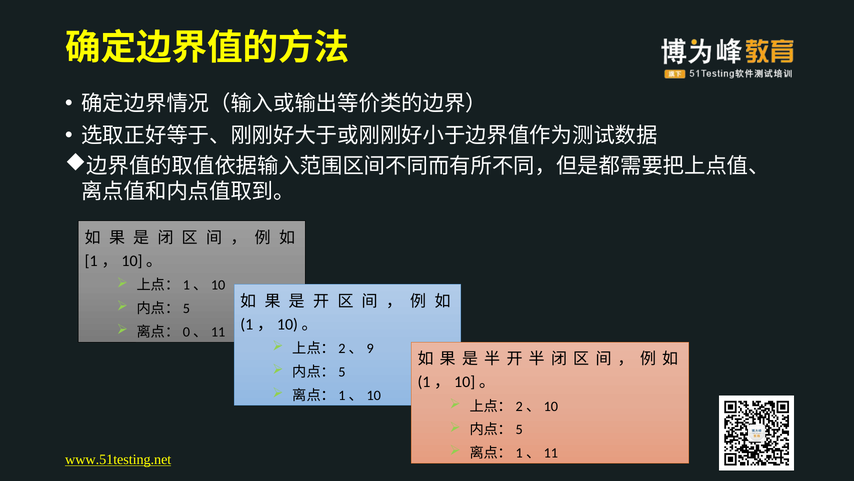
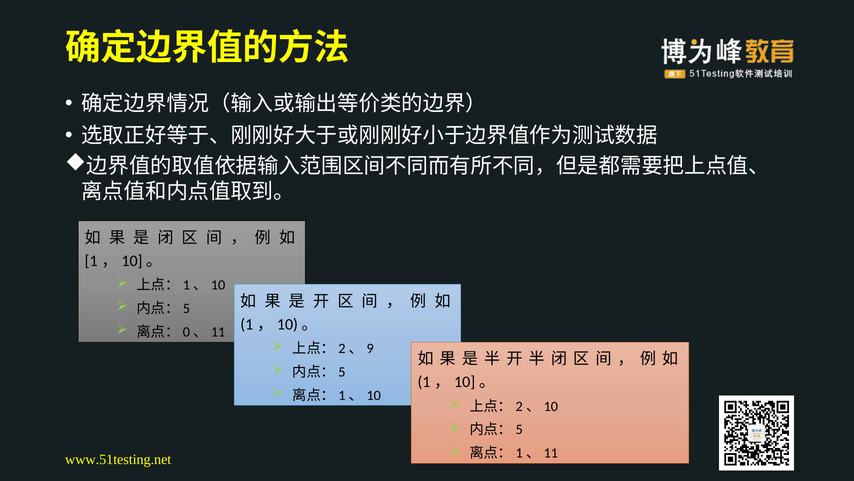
www.51testing.net underline: present -> none
